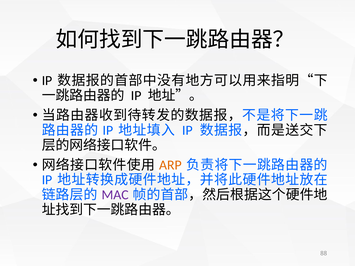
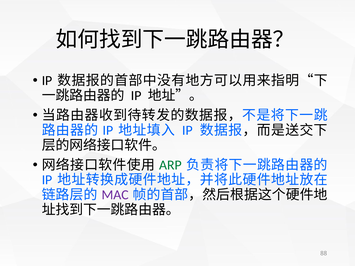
ARP colour: orange -> green
